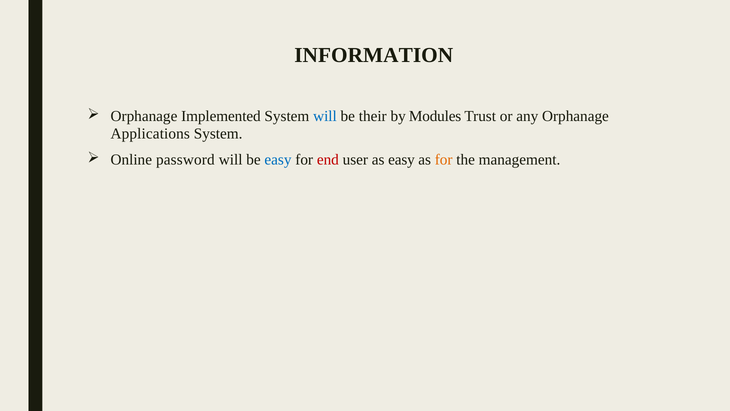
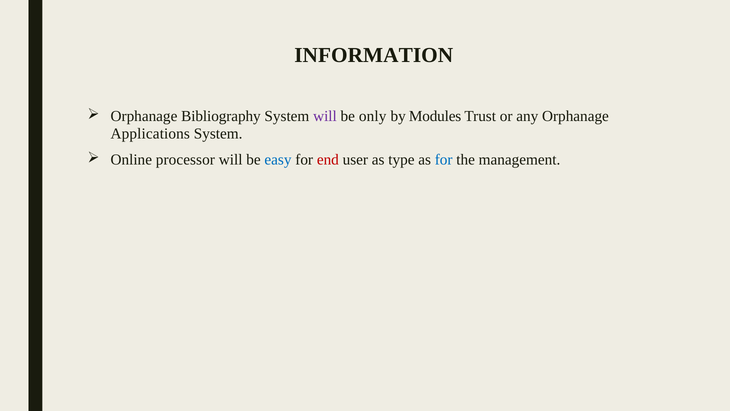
Implemented: Implemented -> Bibliography
will at (325, 116) colour: blue -> purple
their: their -> only
password: password -> processor
as easy: easy -> type
for at (444, 160) colour: orange -> blue
